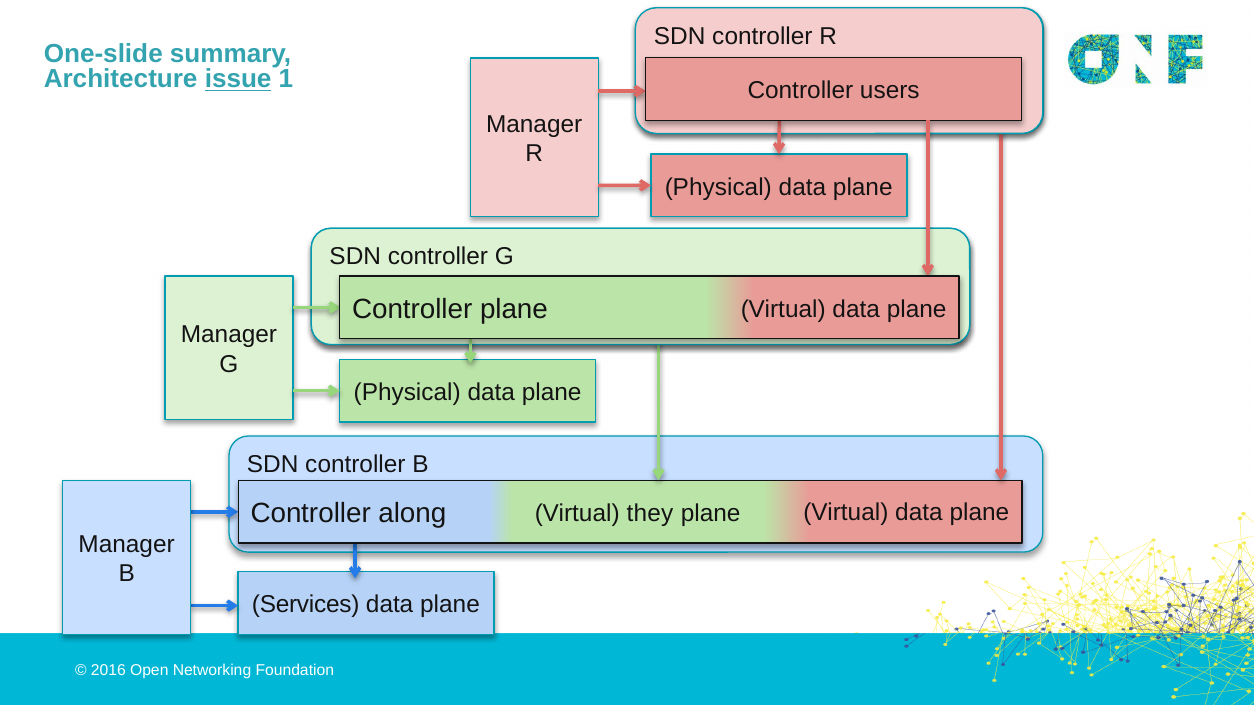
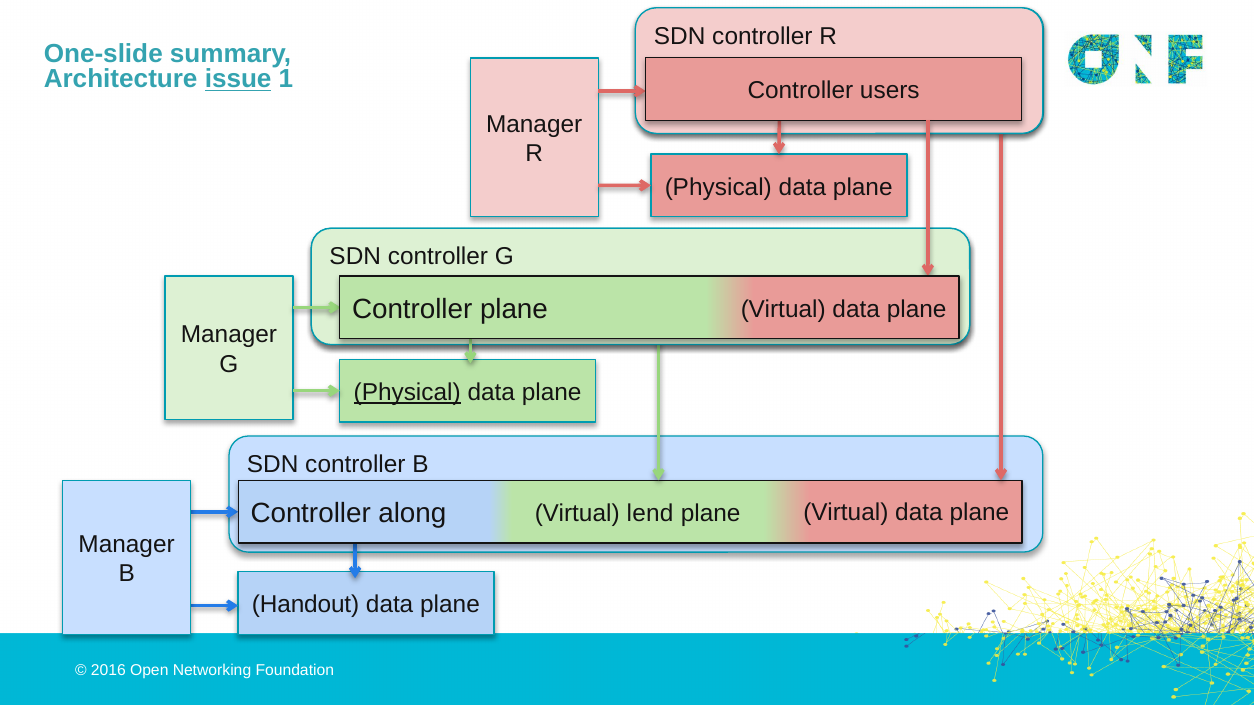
Physical at (407, 393) underline: none -> present
they: they -> lend
Services: Services -> Handout
